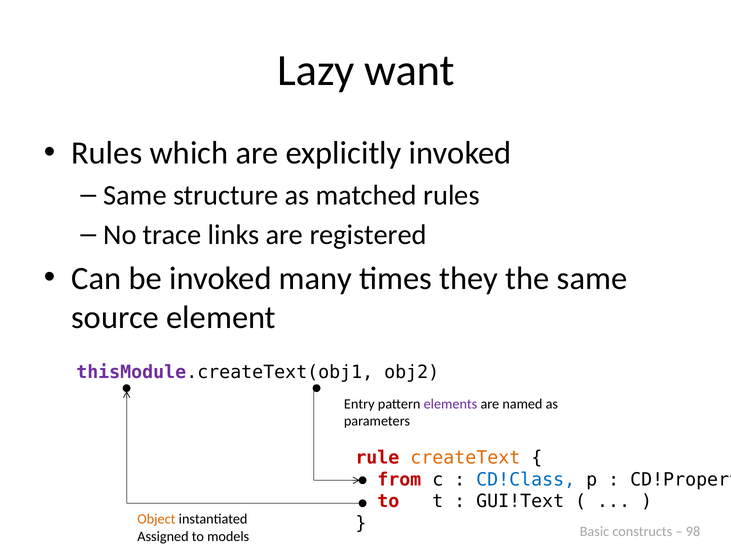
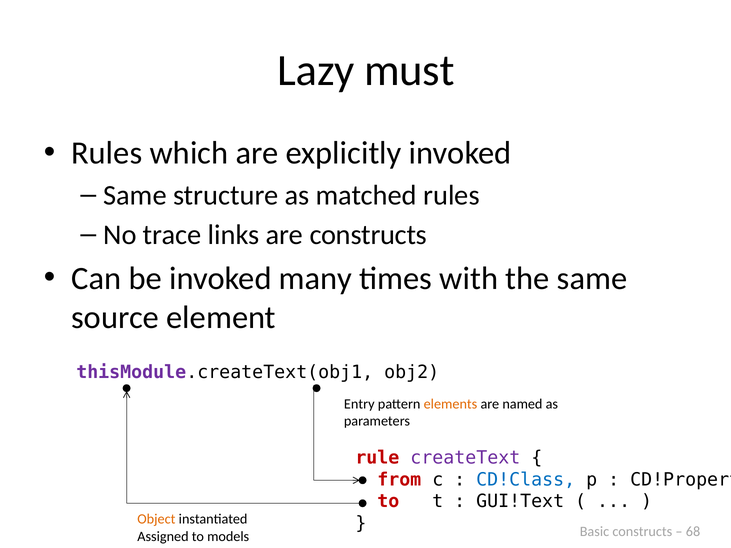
want: want -> must
are registered: registered -> constructs
they: they -> with
elements colour: purple -> orange
createText colour: orange -> purple
98: 98 -> 68
